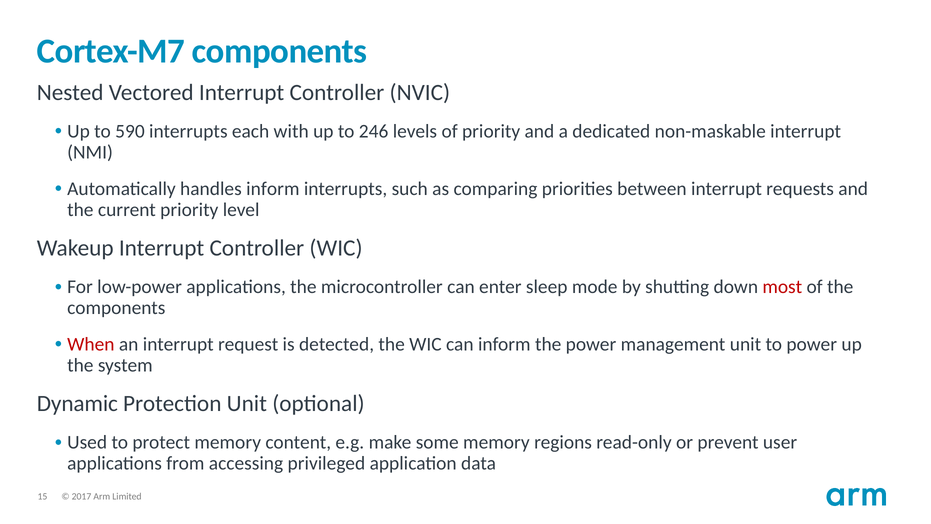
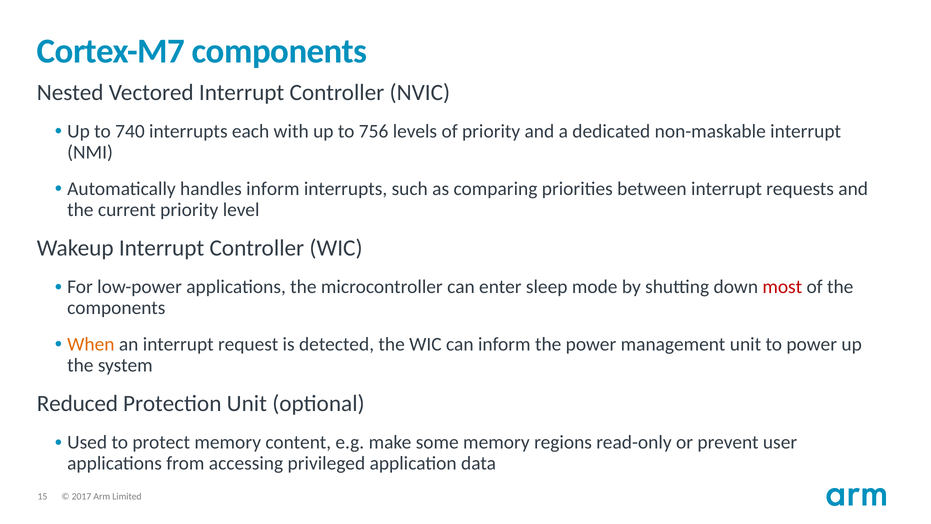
590: 590 -> 740
246: 246 -> 756
When colour: red -> orange
Dynamic: Dynamic -> Reduced
